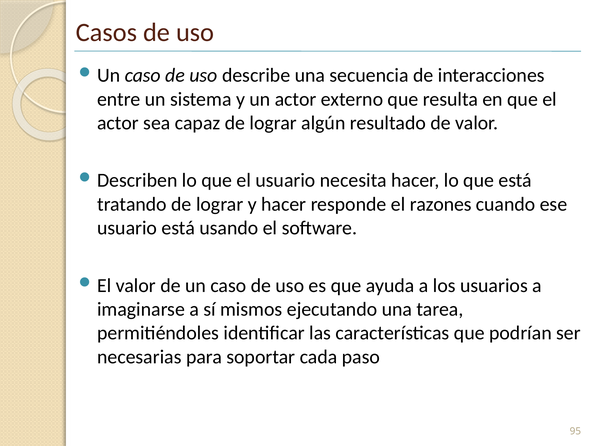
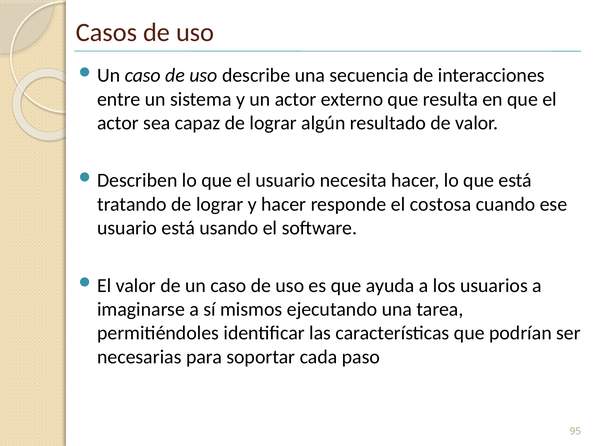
razones: razones -> costosa
